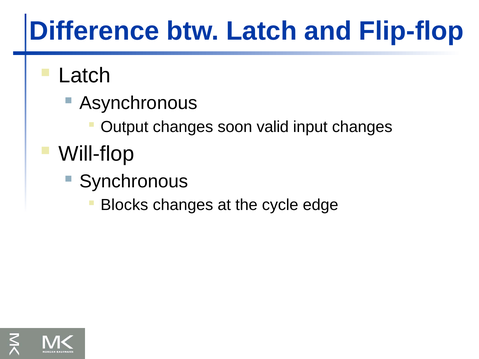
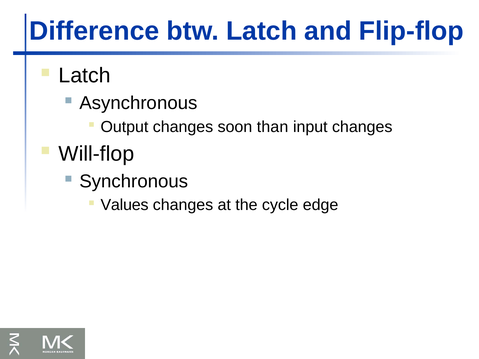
valid: valid -> than
Blocks: Blocks -> Values
